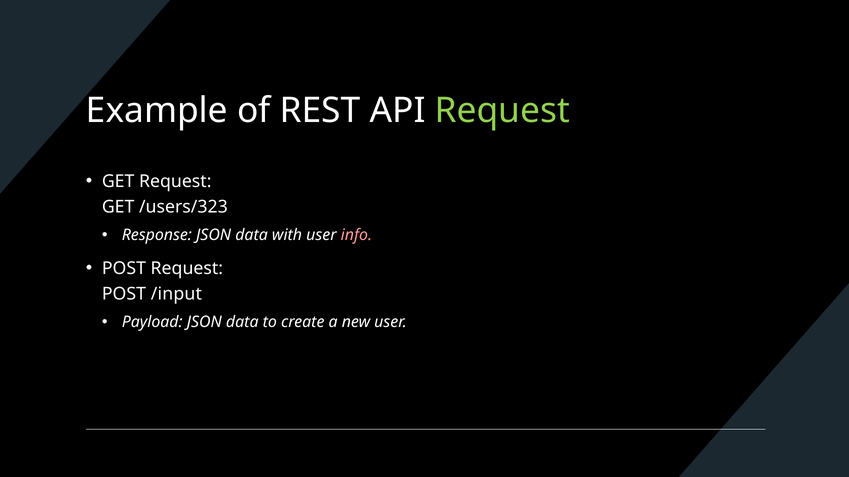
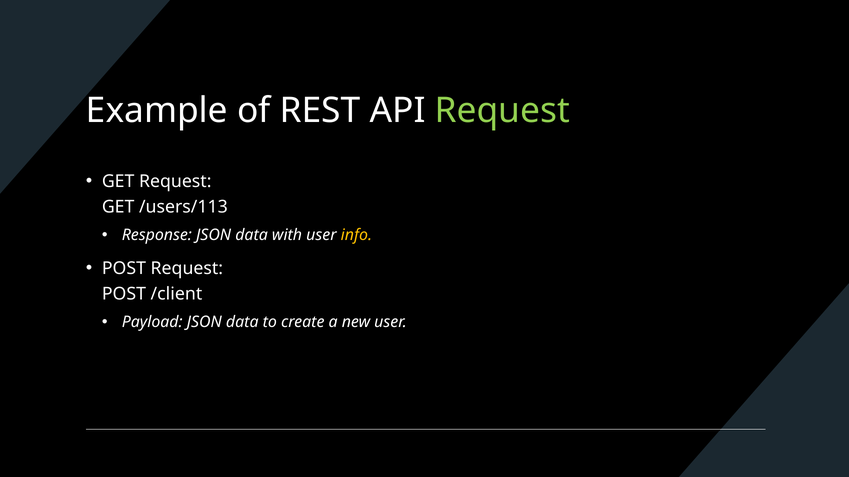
/users/323: /users/323 -> /users/113
info colour: pink -> yellow
/input: /input -> /client
